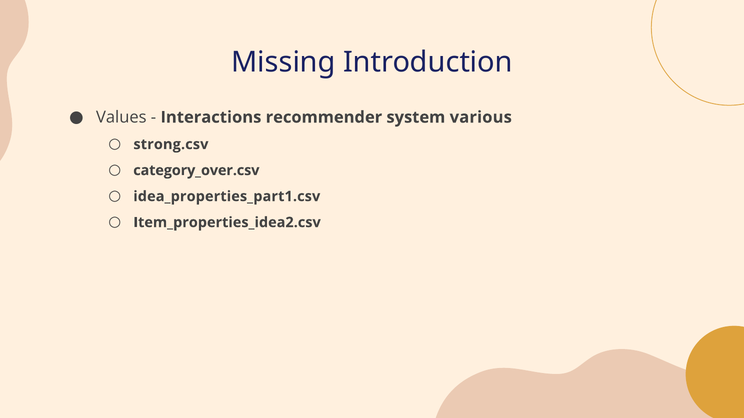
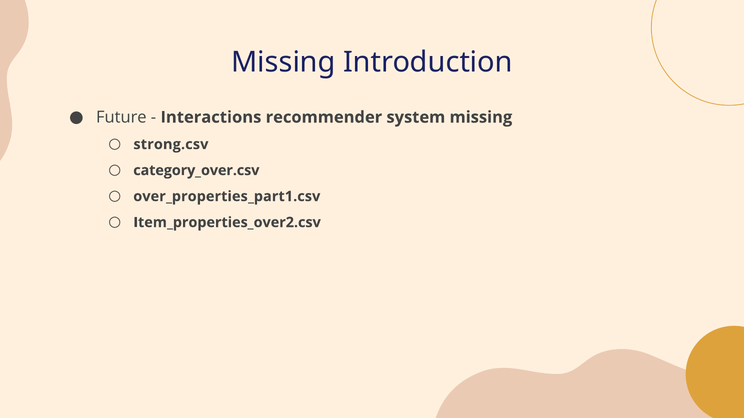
Values: Values -> Future
system various: various -> missing
idea_properties_part1.csv: idea_properties_part1.csv -> over_properties_part1.csv
Item_properties_idea2.csv: Item_properties_idea2.csv -> Item_properties_over2.csv
